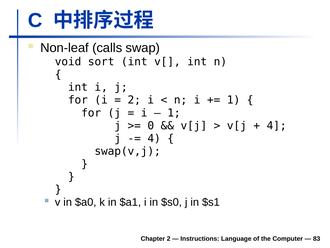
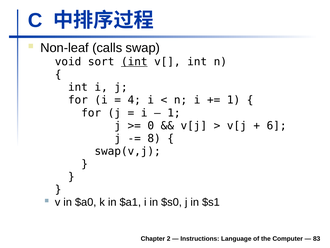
int at (134, 62) underline: none -> present
2 at (134, 100): 2 -> 4
4 at (277, 125): 4 -> 6
4 at (154, 138): 4 -> 8
